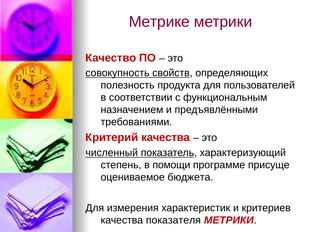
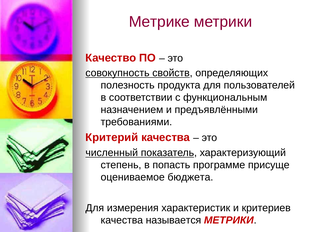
помощи: помощи -> попасть
показателя: показателя -> называется
